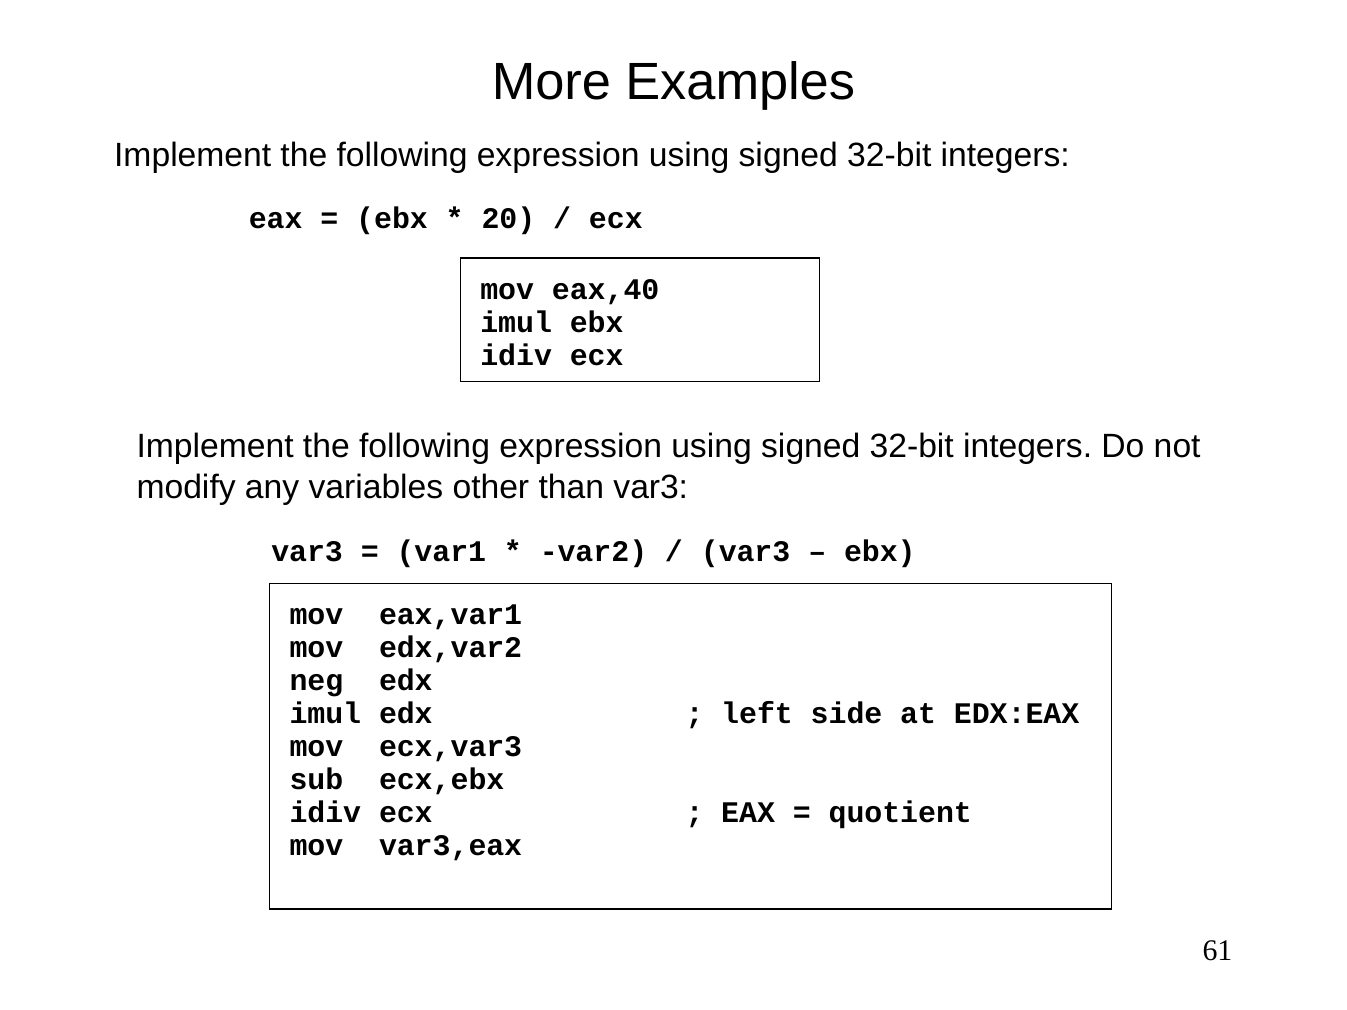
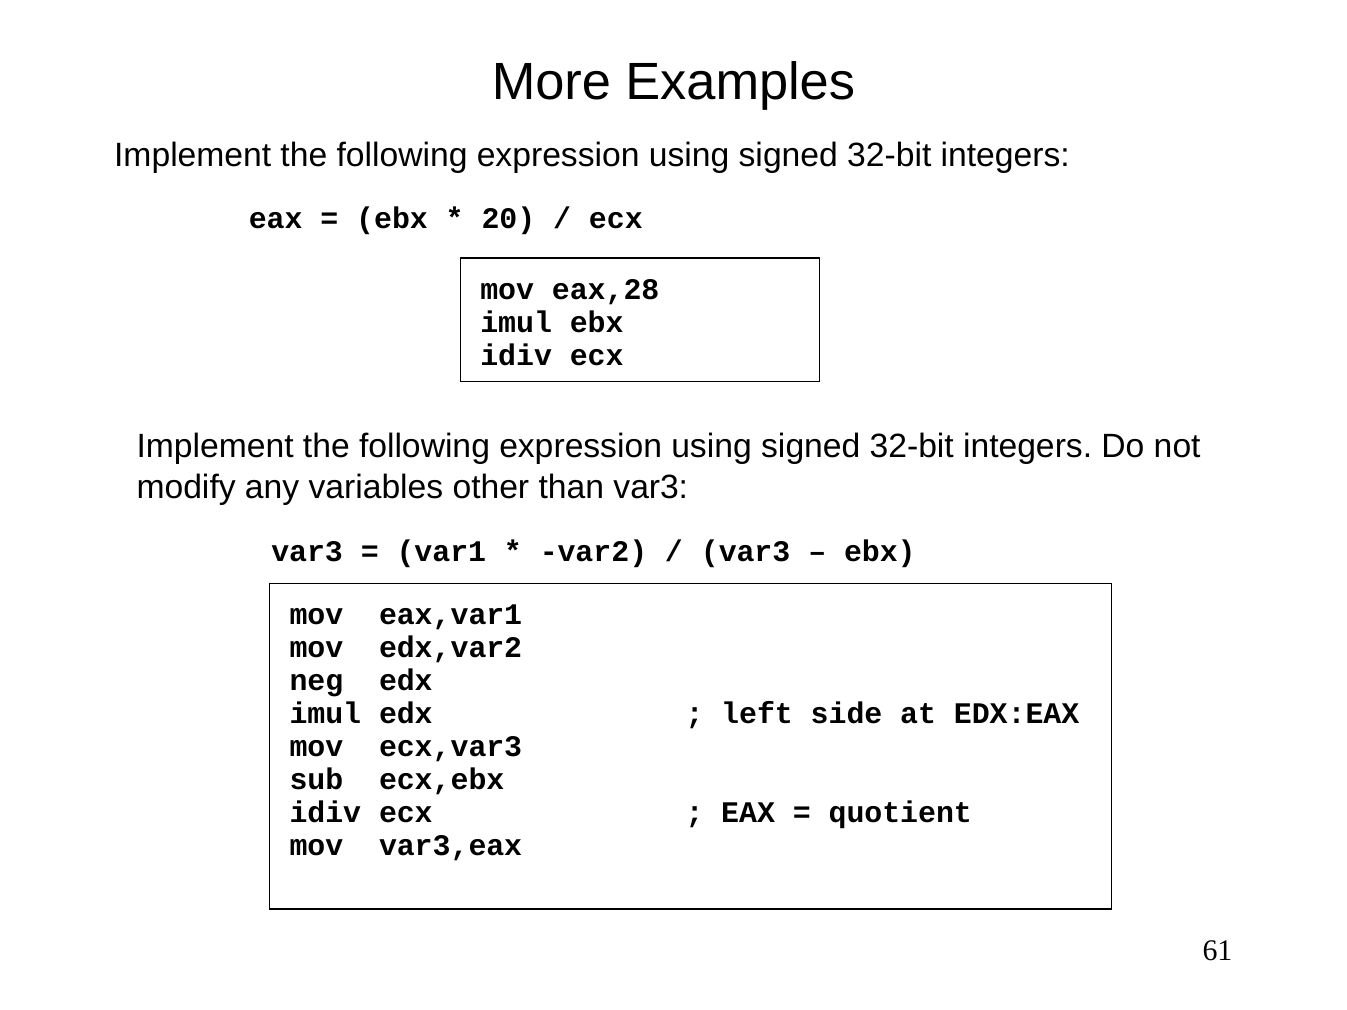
eax,40: eax,40 -> eax,28
